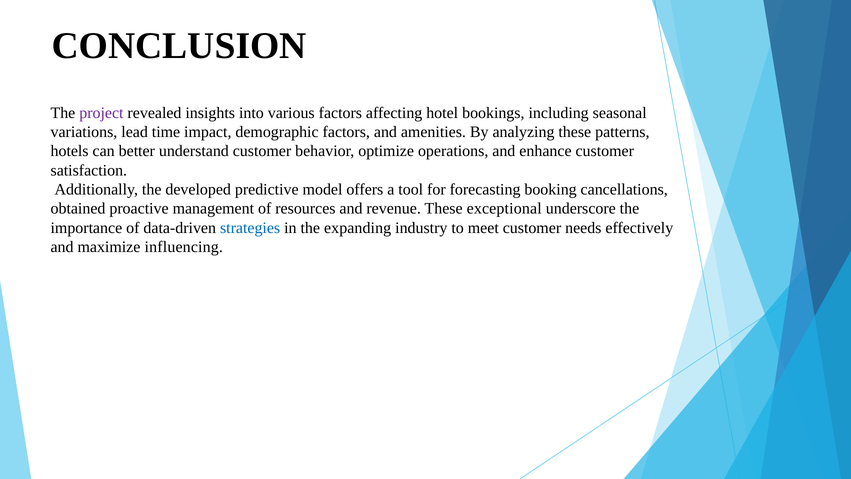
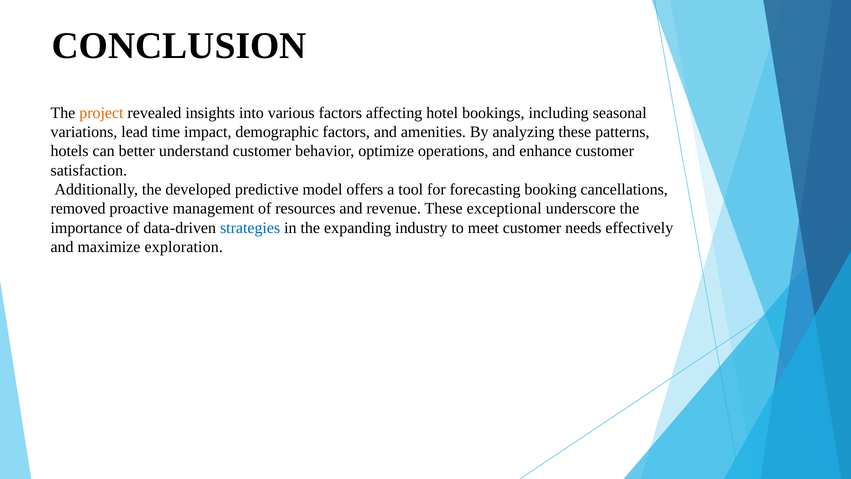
project colour: purple -> orange
obtained: obtained -> removed
influencing: influencing -> exploration
